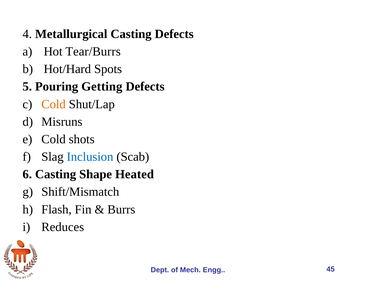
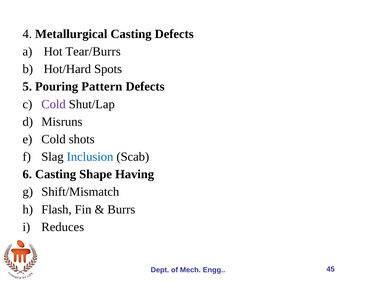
Getting: Getting -> Pattern
Cold at (54, 104) colour: orange -> purple
Heated: Heated -> Having
